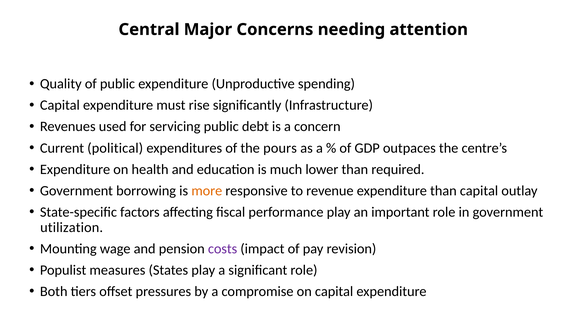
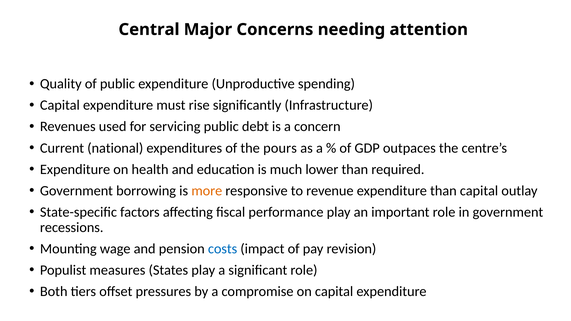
political: political -> national
utilization: utilization -> recessions
costs colour: purple -> blue
